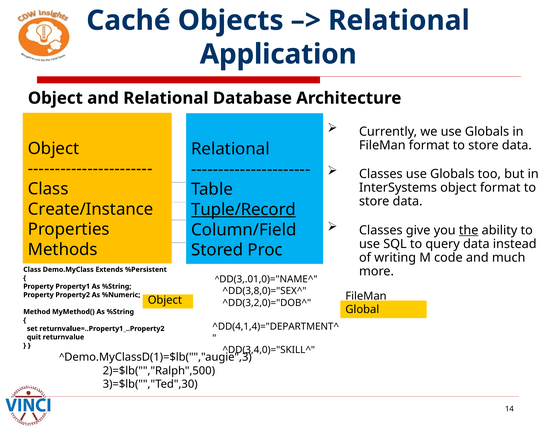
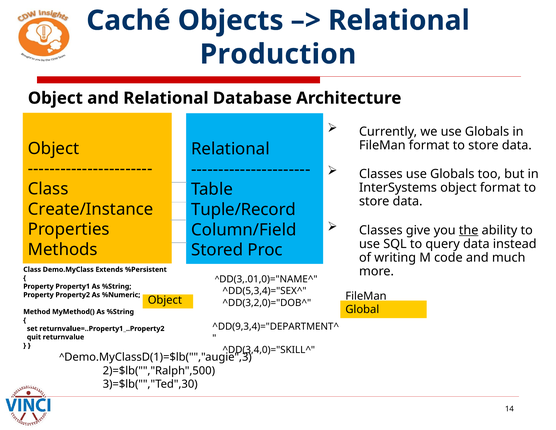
Application: Application -> Production
Tuple/Record underline: present -> none
^DD(3,8,0)="SEX^: ^DD(3,8,0)="SEX^ -> ^DD(5,3,4)="SEX^
^DD(4,1,4)="DEPARTMENT^: ^DD(4,1,4)="DEPARTMENT^ -> ^DD(9,3,4)="DEPARTMENT^
